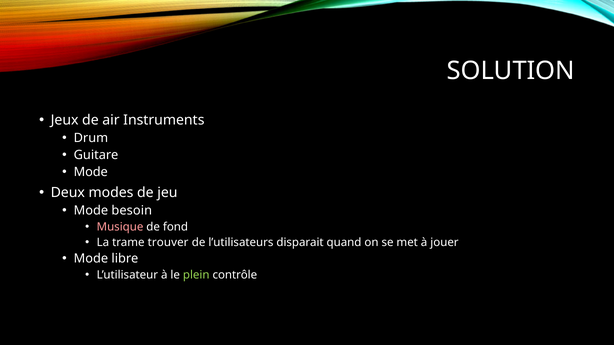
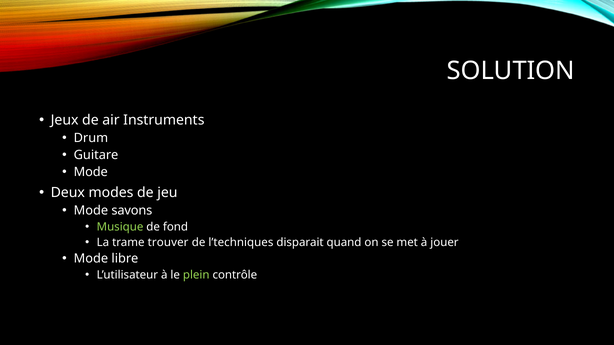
besoin: besoin -> savons
Musique colour: pink -> light green
l’utilisateurs: l’utilisateurs -> l’techniques
